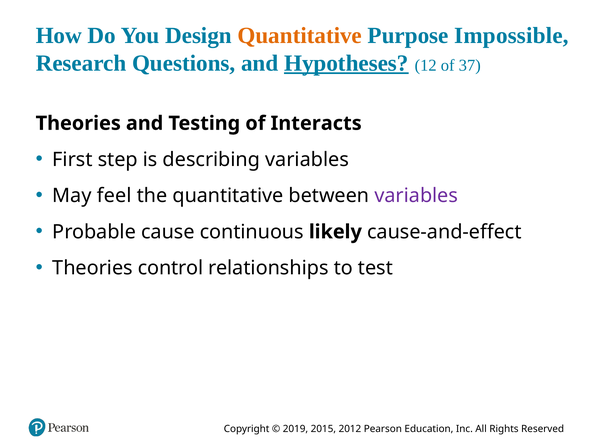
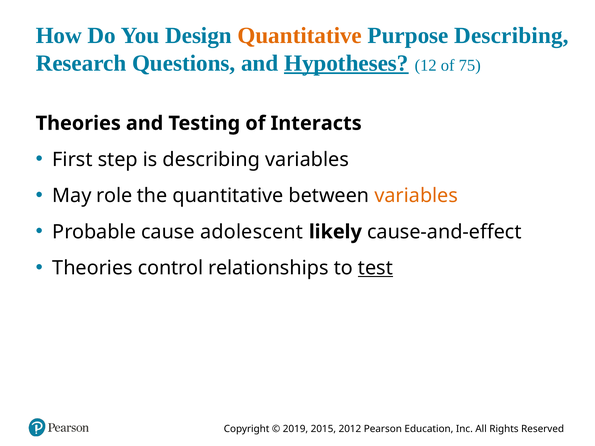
Purpose Impossible: Impossible -> Describing
37: 37 -> 75
feel: feel -> role
variables at (416, 196) colour: purple -> orange
continuous: continuous -> adolescent
test underline: none -> present
